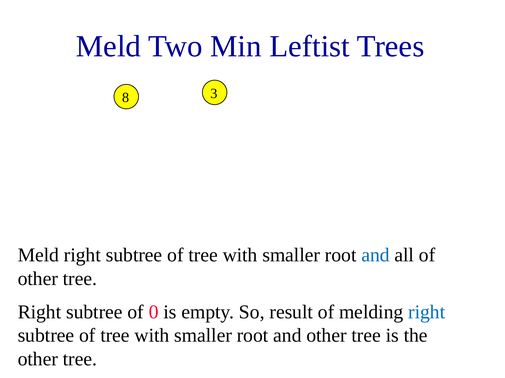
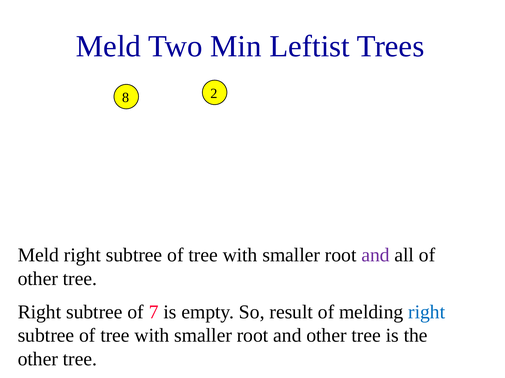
3: 3 -> 2
and at (376, 256) colour: blue -> purple
0: 0 -> 7
